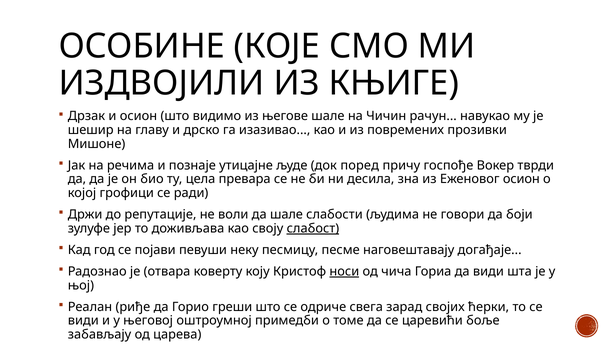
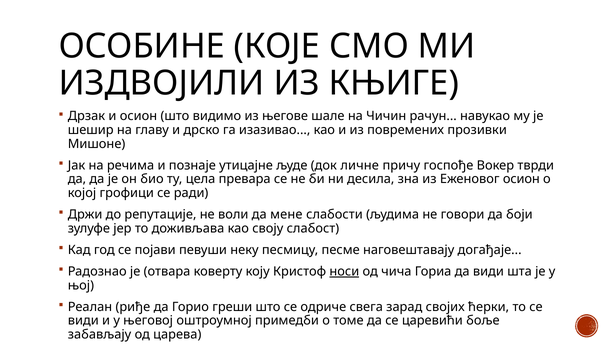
поред: поред -> личне
да шале: шале -> мене
слабост underline: present -> none
